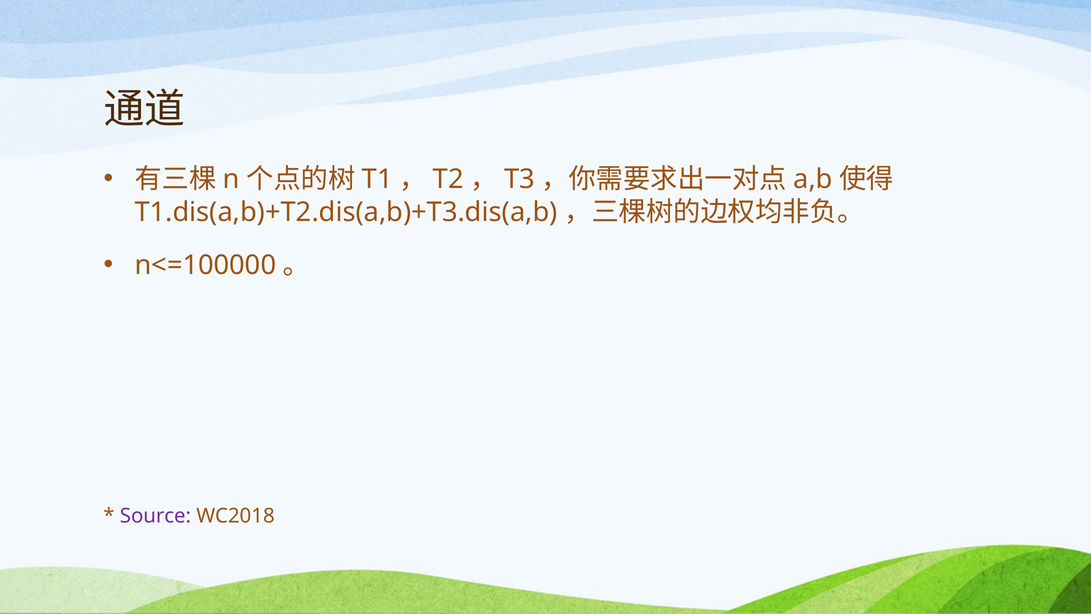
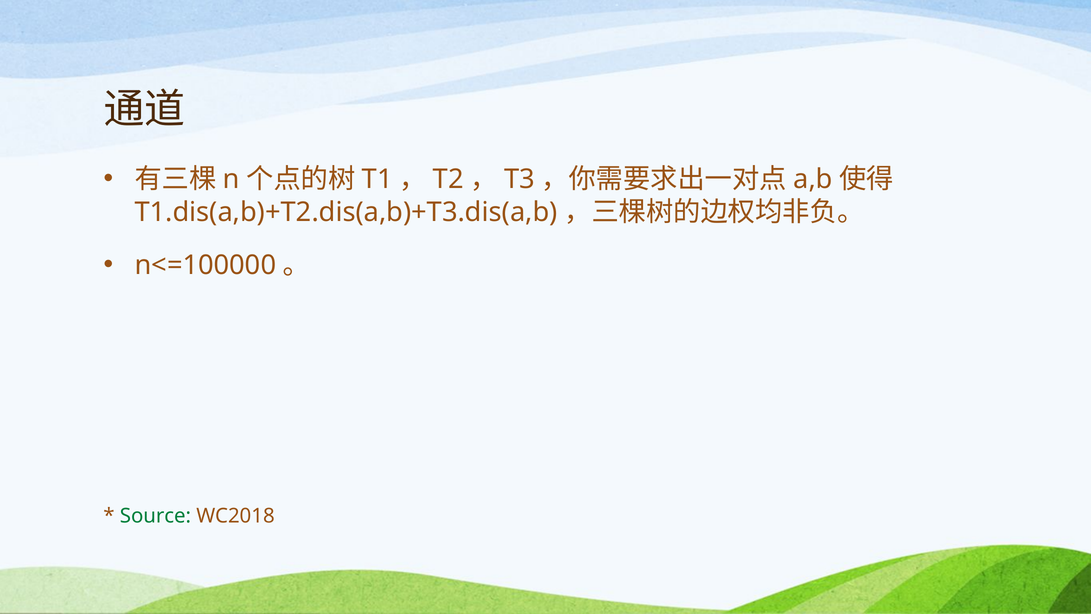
Source colour: purple -> green
